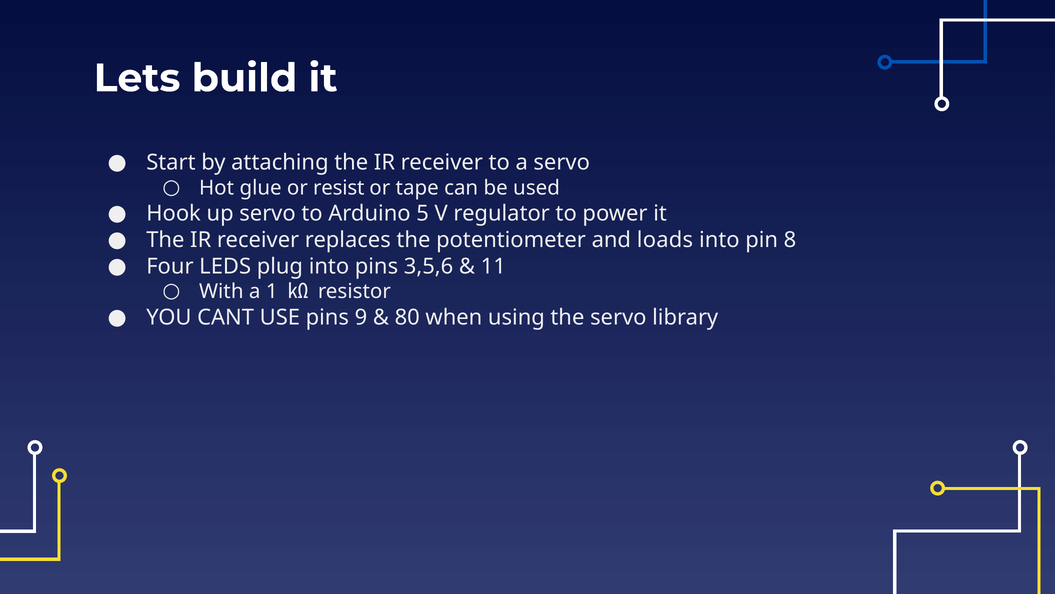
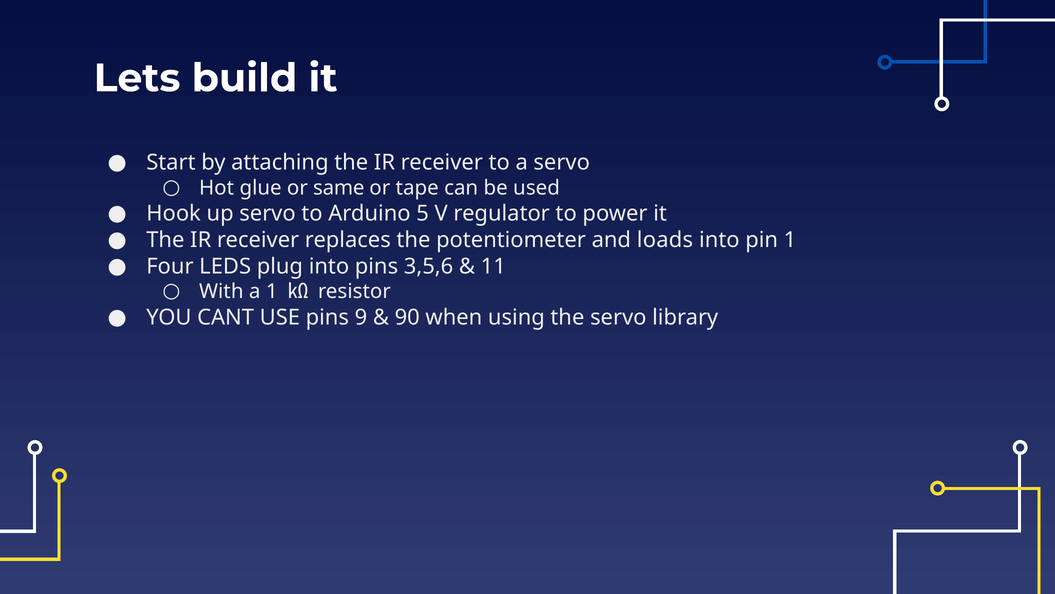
resist: resist -> same
pin 8: 8 -> 1
80: 80 -> 90
